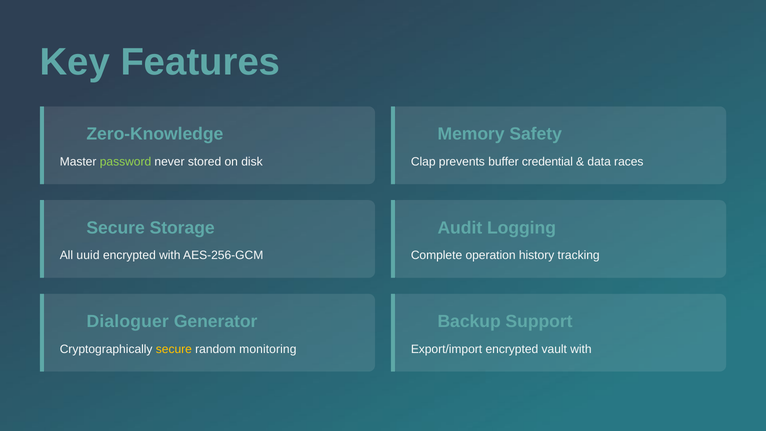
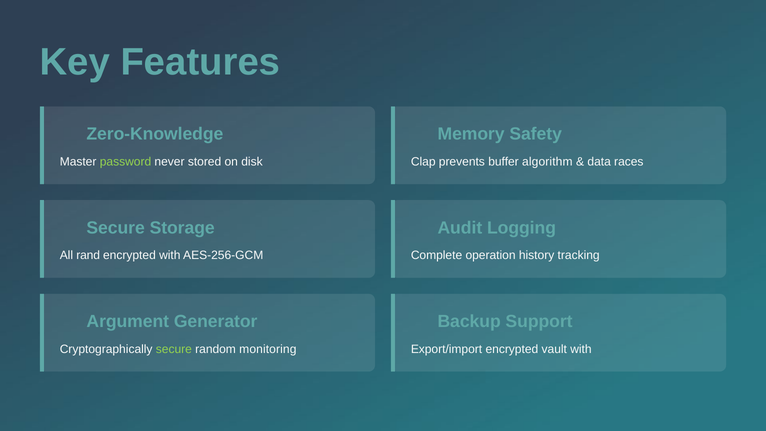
credential: credential -> algorithm
uuid: uuid -> rand
Dialoguer: Dialoguer -> Argument
secure at (174, 349) colour: yellow -> light green
